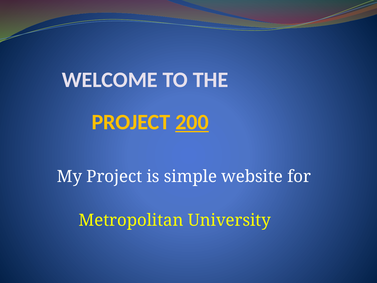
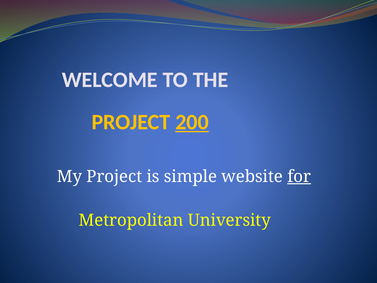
for underline: none -> present
